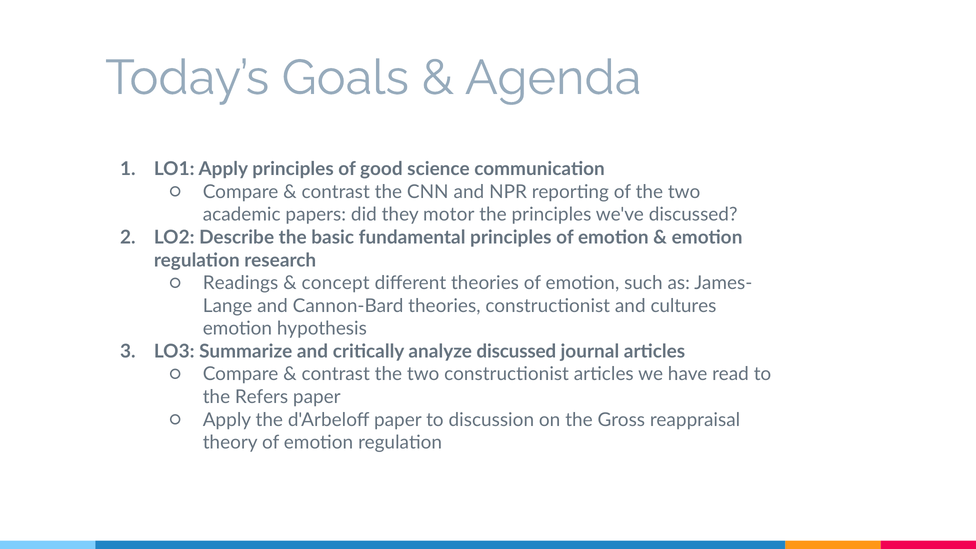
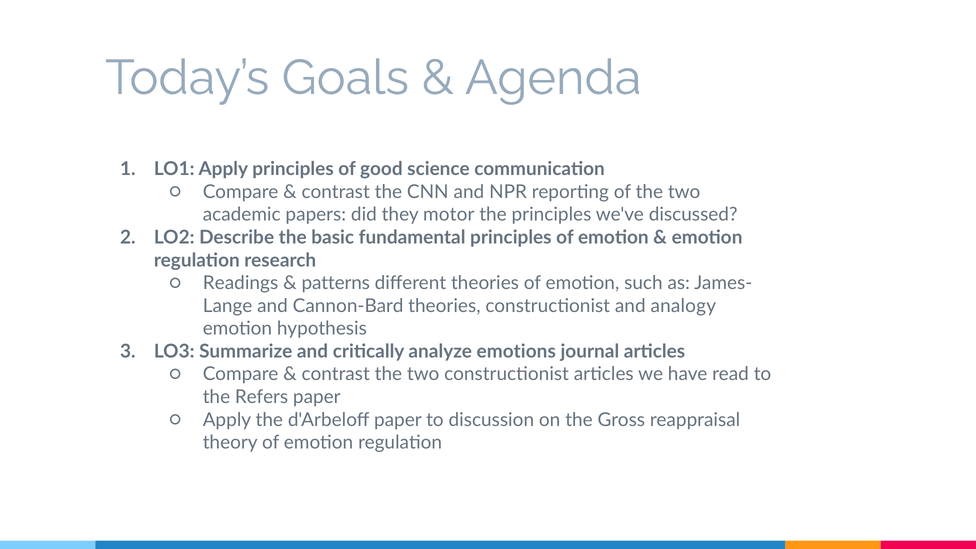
concept: concept -> patterns
cultures: cultures -> analogy
analyze discussed: discussed -> emotions
